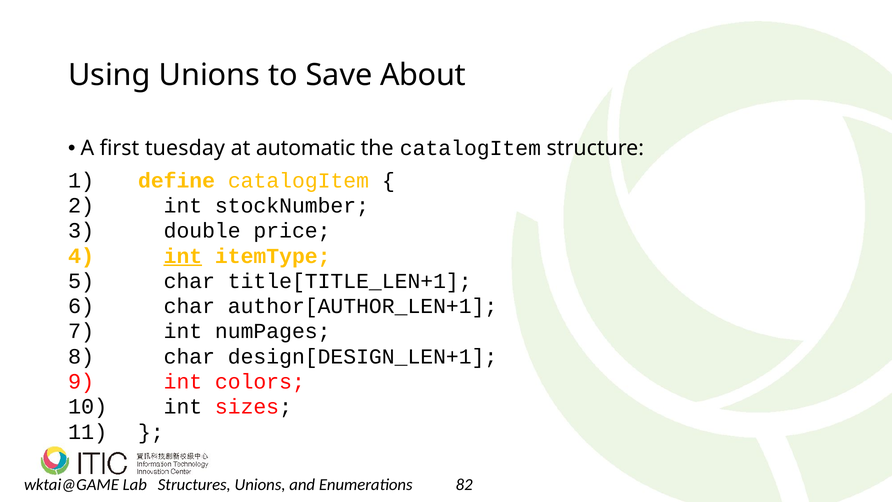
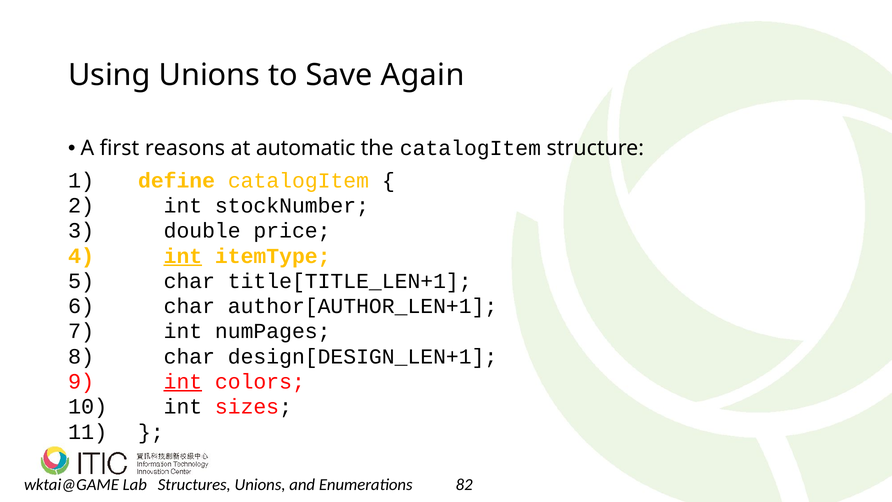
About: About -> Again
tuesday: tuesday -> reasons
int at (183, 381) underline: none -> present
